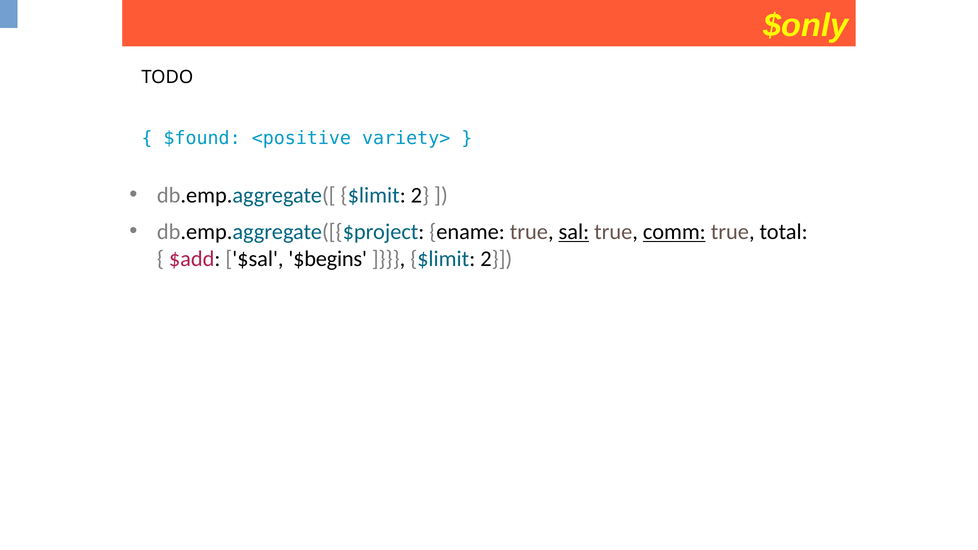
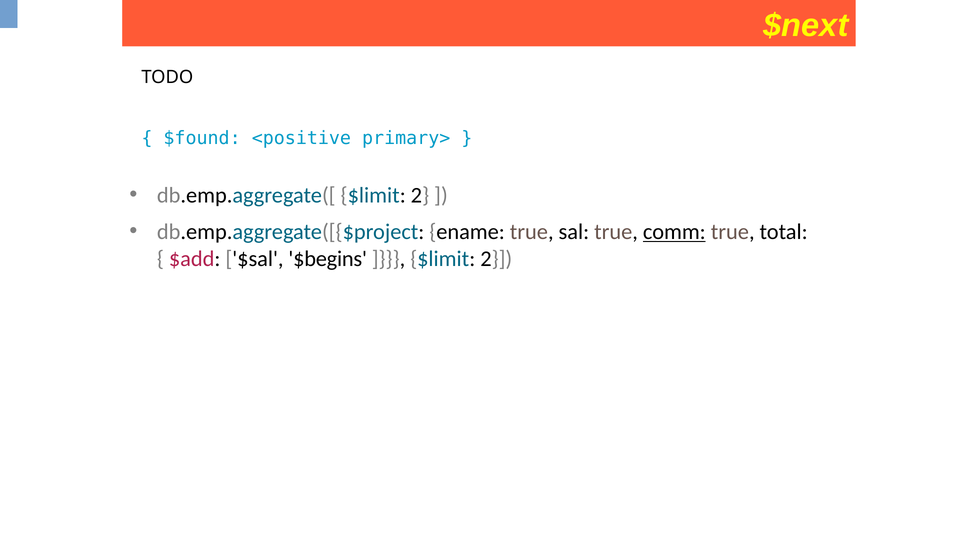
$only: $only -> $next
variety>: variety> -> primary>
sal underline: present -> none
